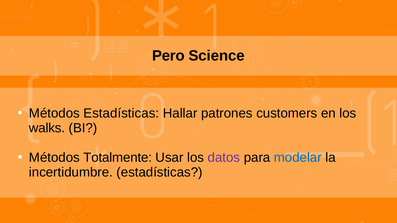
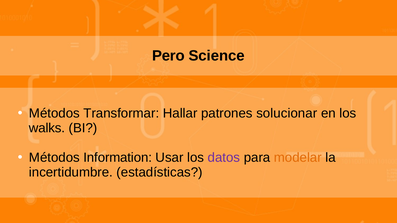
Métodos Estadísticas: Estadísticas -> Transformar
customers: customers -> solucionar
Totalmente: Totalmente -> Information
modelar colour: blue -> orange
